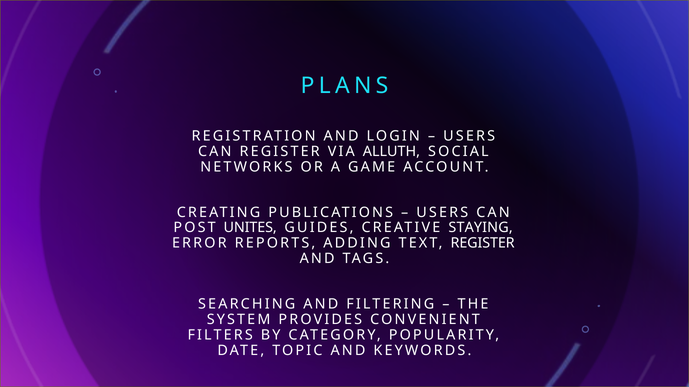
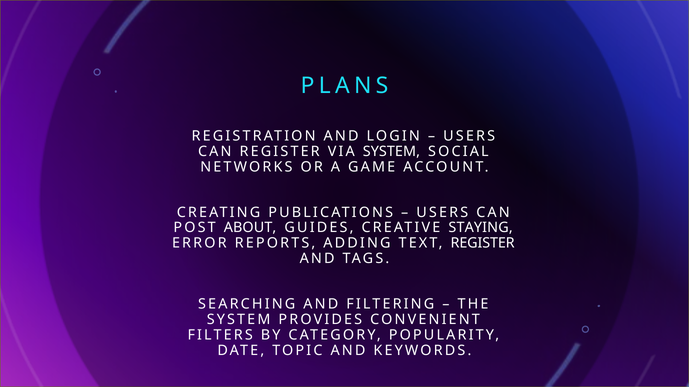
VIA ALLUTH: ALLUTH -> SYSTEM
UNITES: UNITES -> ABOUT
